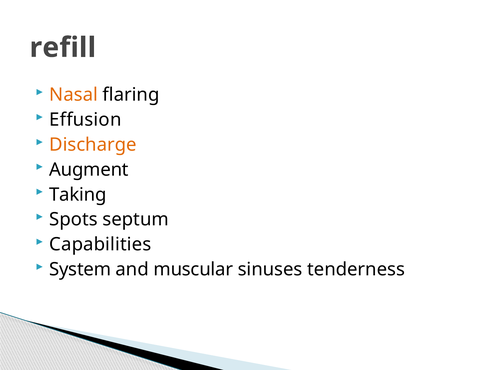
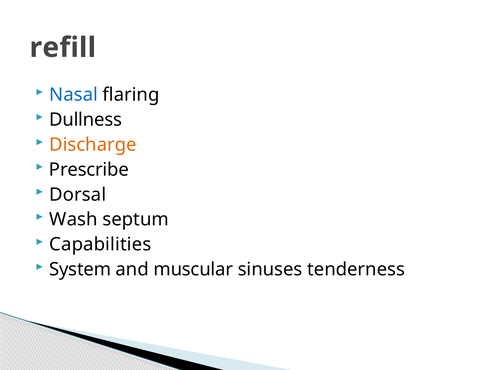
Nasal colour: orange -> blue
Effusion: Effusion -> Dullness
Augment: Augment -> Prescribe
Taking: Taking -> Dorsal
Spots: Spots -> Wash
